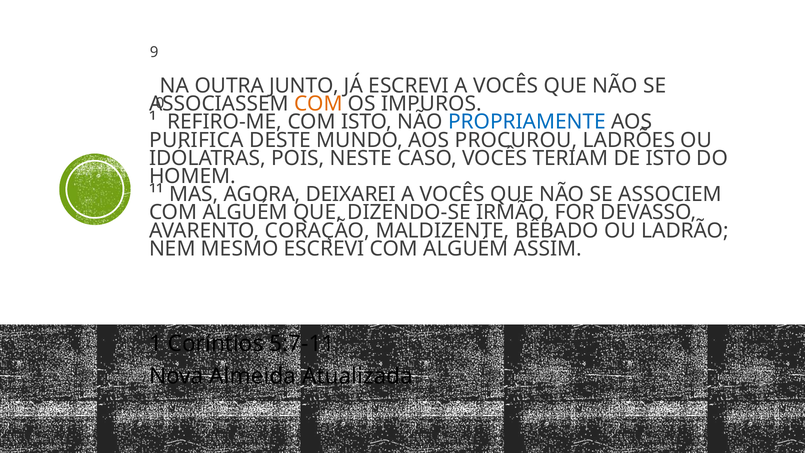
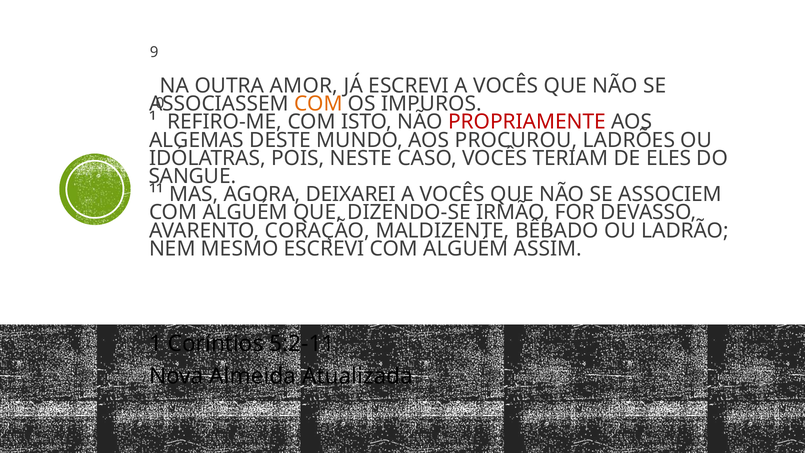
JUNTO: JUNTO -> AMOR
PROPRIAMENTE colour: blue -> red
PURIFICA: PURIFICA -> ALGEMAS
DE ISTO: ISTO -> ELES
HOMEM: HOMEM -> SANGUE
5:7-11: 5:7-11 -> 5:2-11
